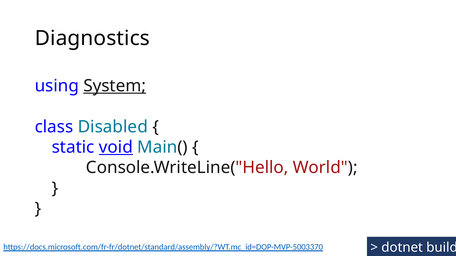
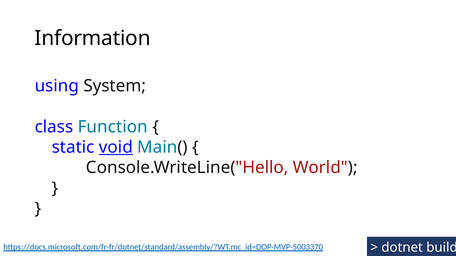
Diagnostics: Diagnostics -> Information
System underline: present -> none
Disabled: Disabled -> Function
